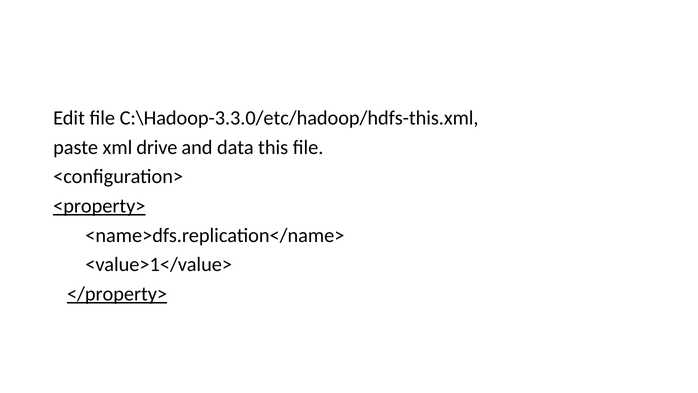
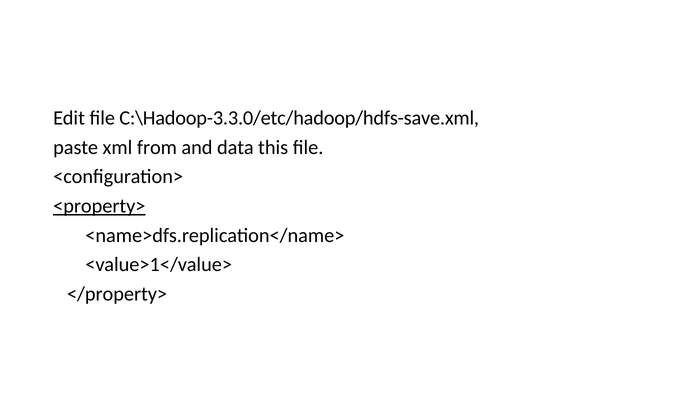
C:\Hadoop-3.3.0/etc/hadoop/hdfs-this.xml: C:\Hadoop-3.3.0/etc/hadoop/hdfs-this.xml -> C:\Hadoop-3.3.0/etc/hadoop/hdfs-save.xml
drive: drive -> from
</property> underline: present -> none
